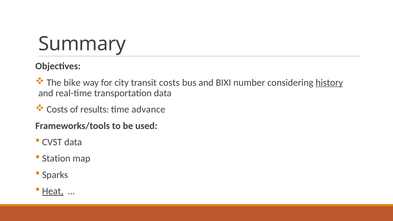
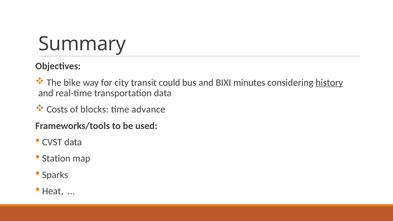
transit costs: costs -> could
number: number -> minutes
results: results -> blocks
Heat underline: present -> none
